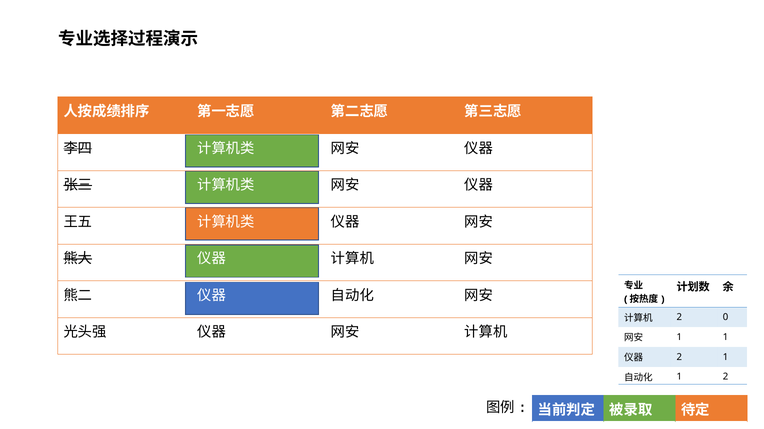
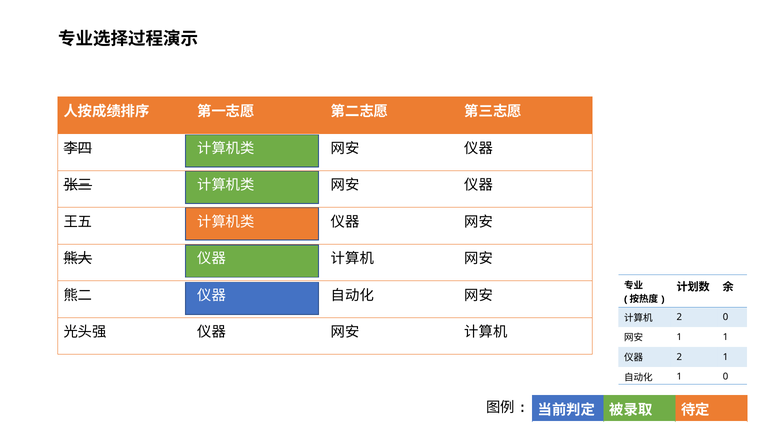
1 2: 2 -> 0
